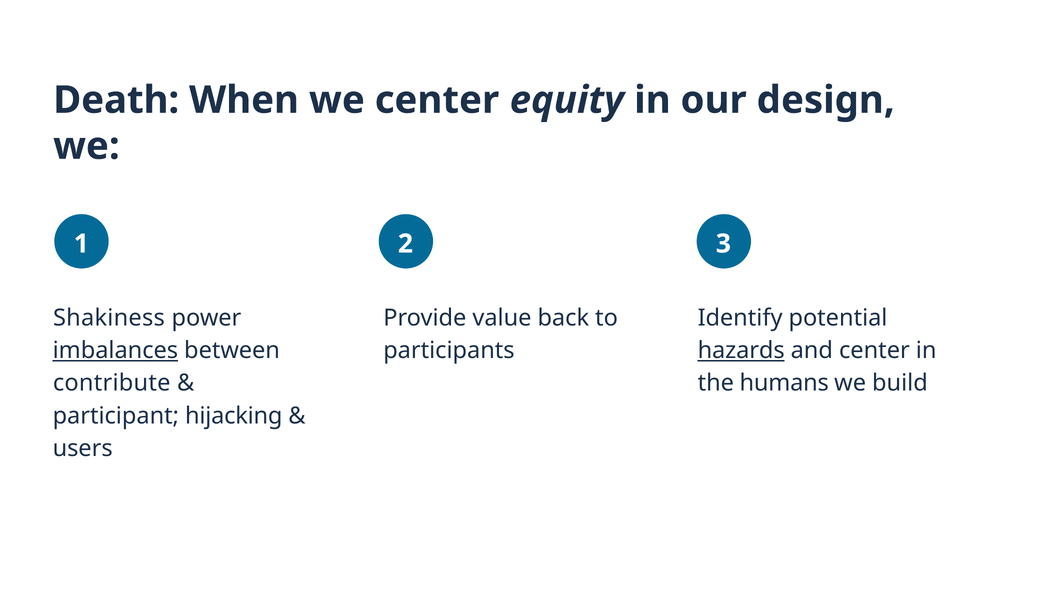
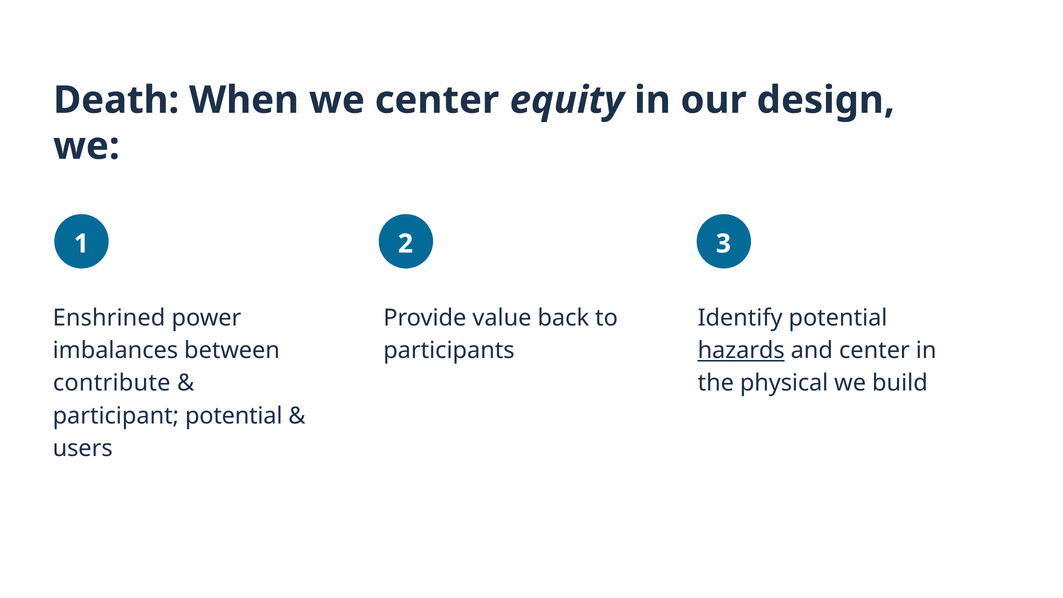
Shakiness: Shakiness -> Enshrined
imbalances underline: present -> none
humans: humans -> physical
participant hijacking: hijacking -> potential
